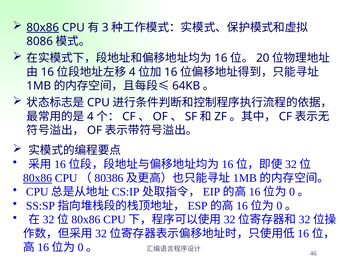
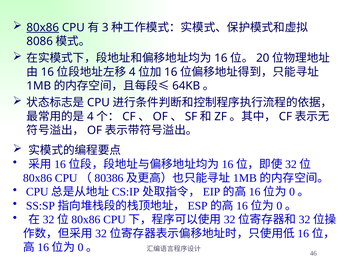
80x86 at (38, 178) underline: present -> none
